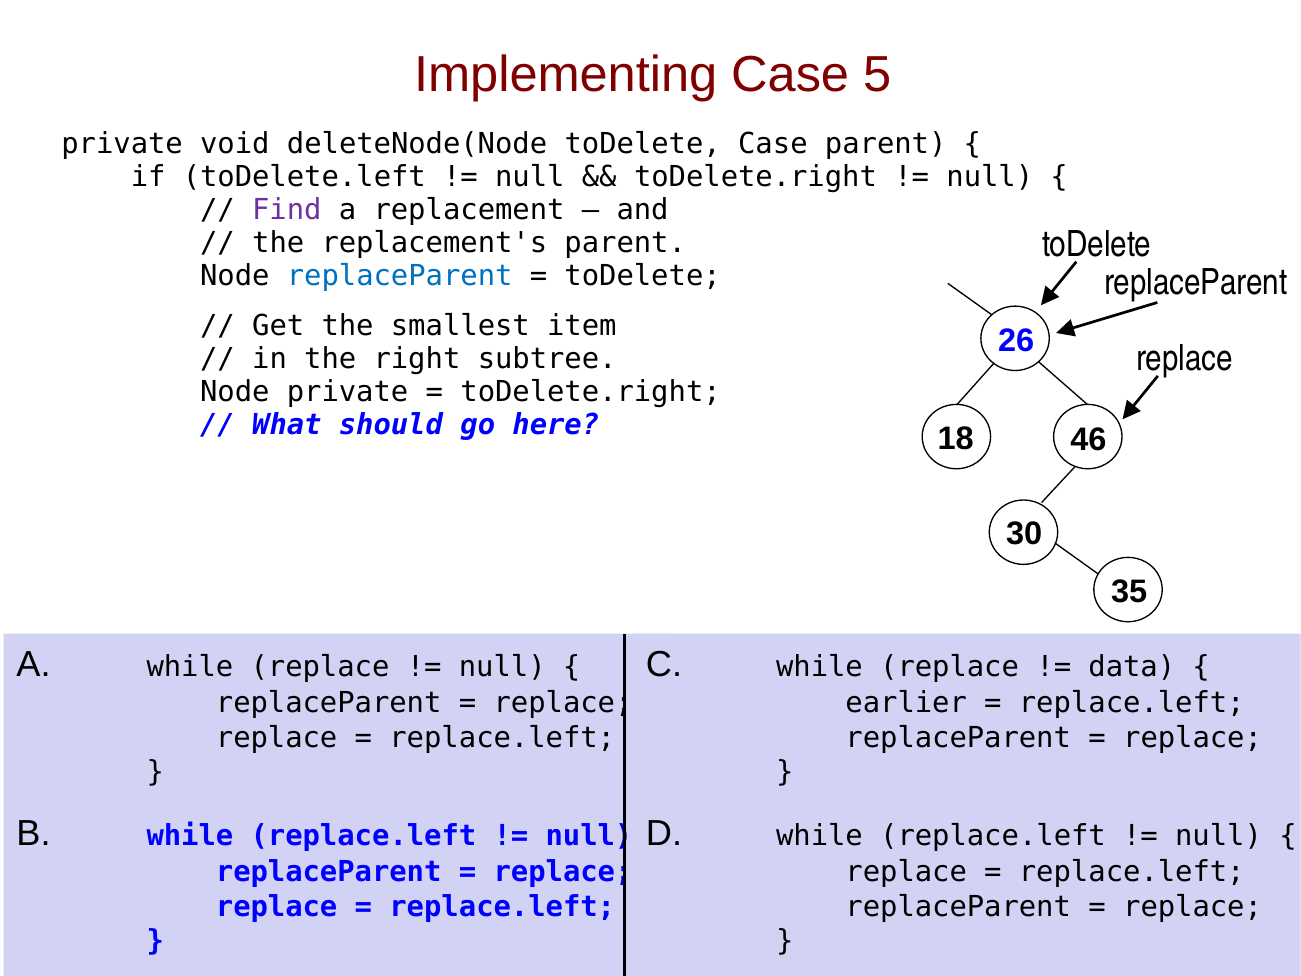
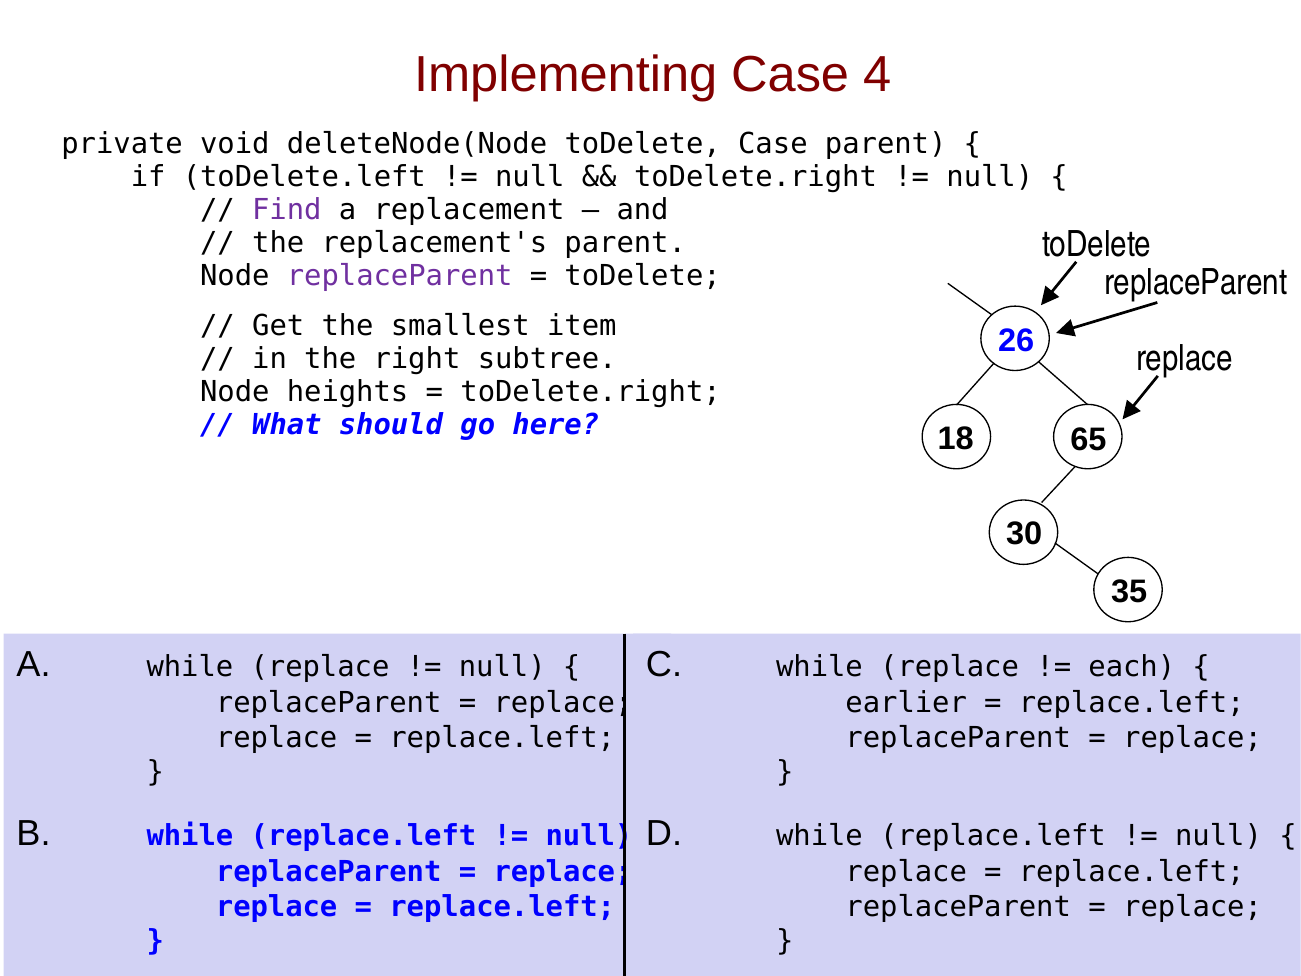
5: 5 -> 4
replaceParent at (400, 275) colour: blue -> purple
Node private: private -> heights
46: 46 -> 65
data: data -> each
